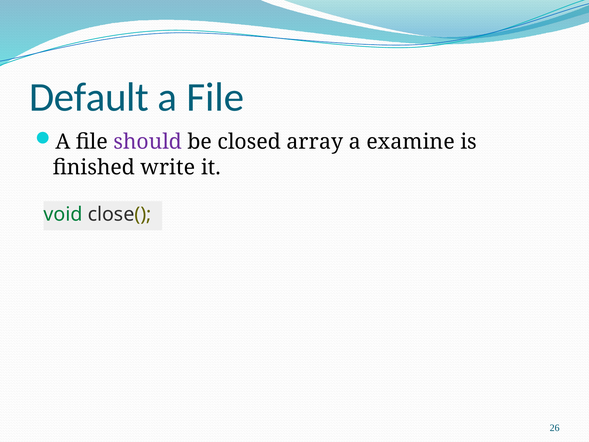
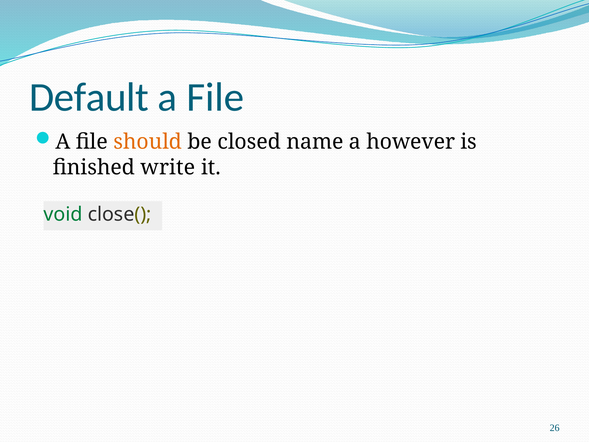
should colour: purple -> orange
array: array -> name
examine: examine -> however
